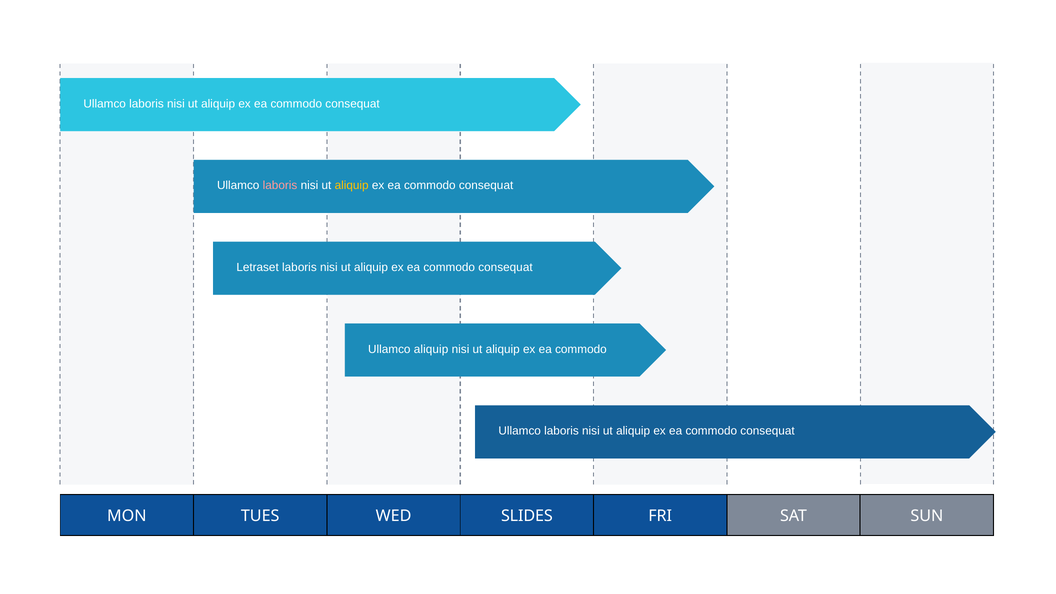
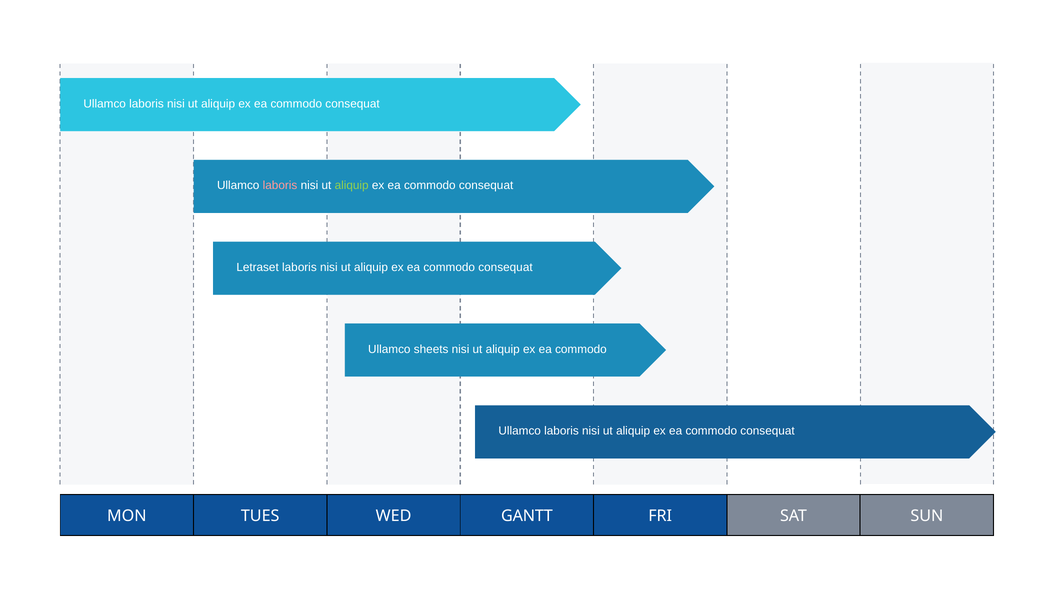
aliquip at (352, 186) colour: yellow -> light green
Ullamco aliquip: aliquip -> sheets
SLIDES: SLIDES -> GANTT
